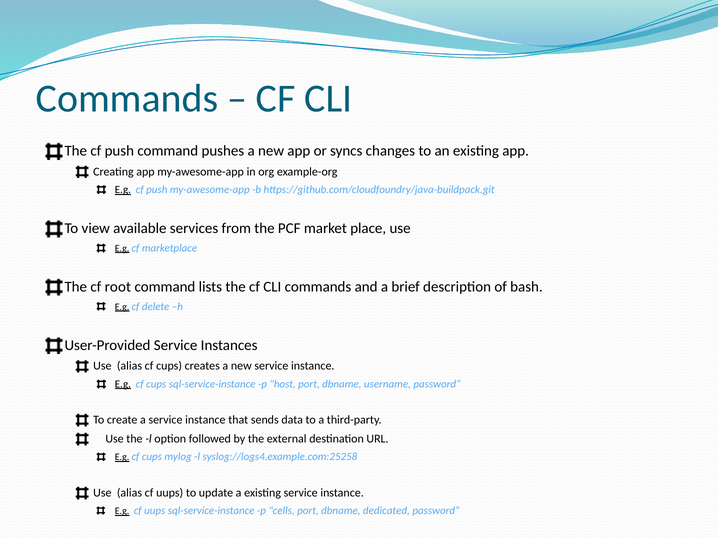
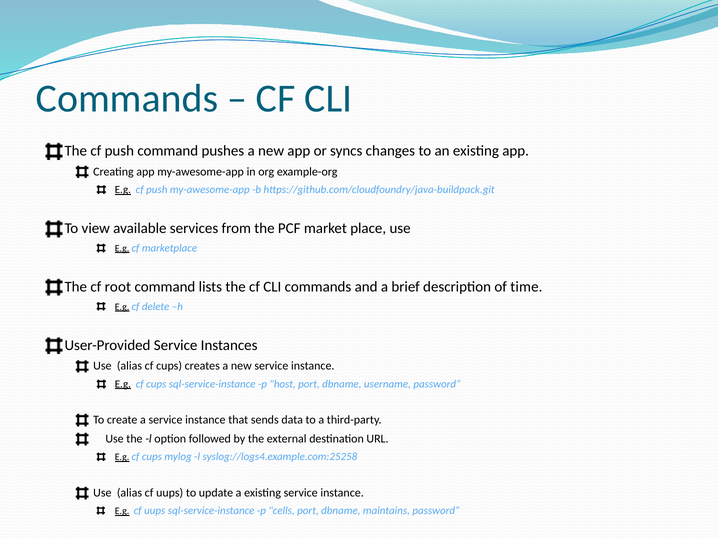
bash: bash -> time
dedicated: dedicated -> maintains
